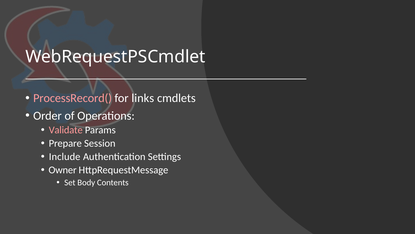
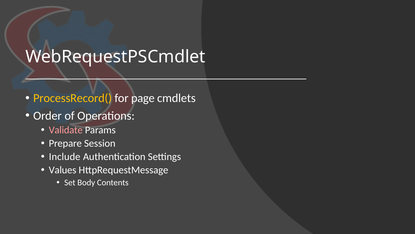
ProcessRecord( colour: pink -> yellow
links: links -> page
Owner: Owner -> Values
